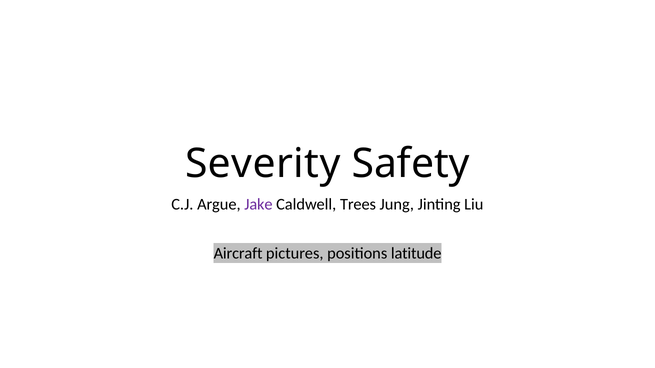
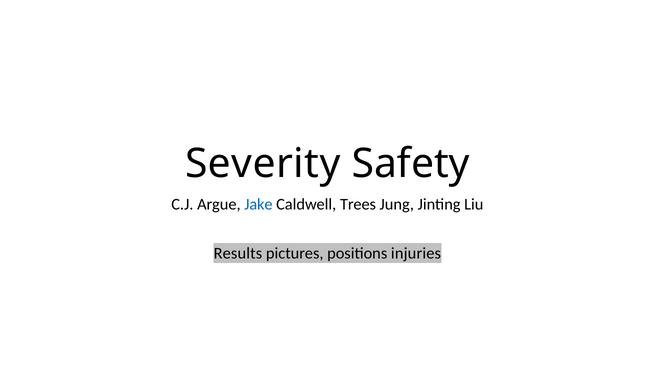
Jake colour: purple -> blue
Aircraft: Aircraft -> Results
latitude: latitude -> injuries
